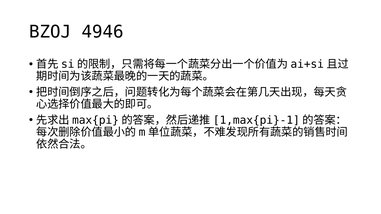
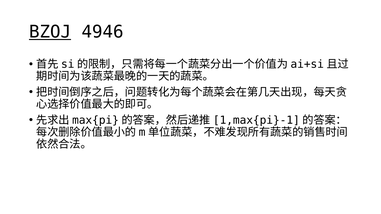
BZOJ underline: none -> present
